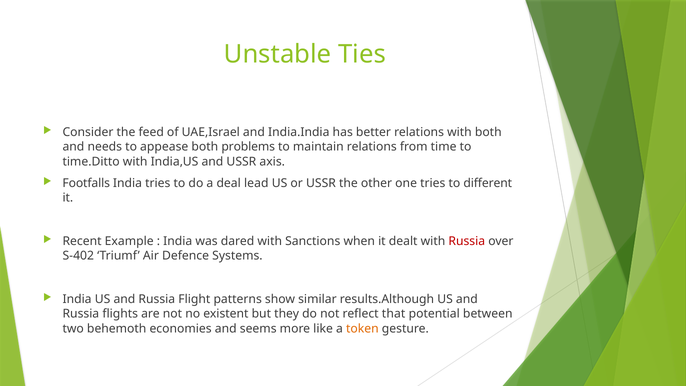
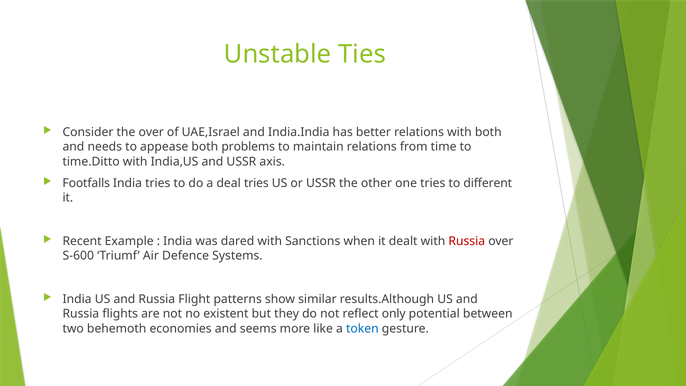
the feed: feed -> over
deal lead: lead -> tries
S-402: S-402 -> S-600
that: that -> only
token colour: orange -> blue
